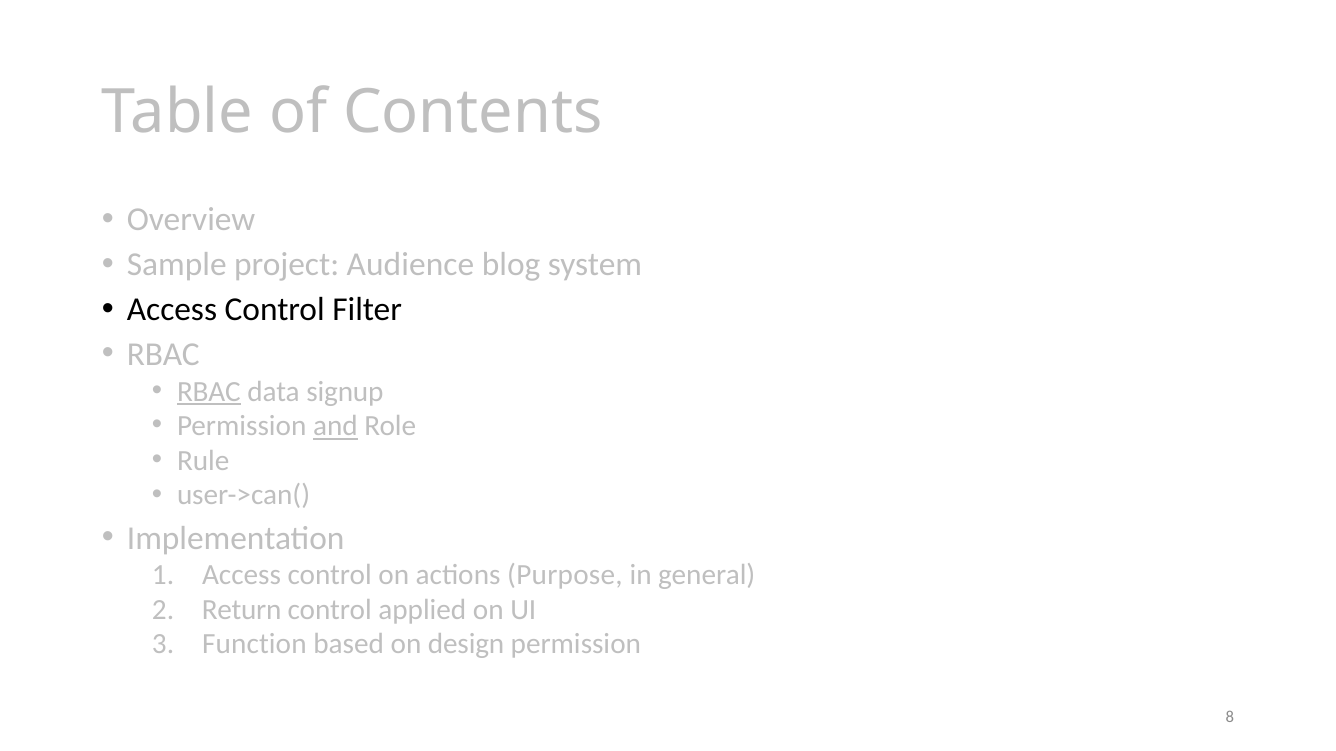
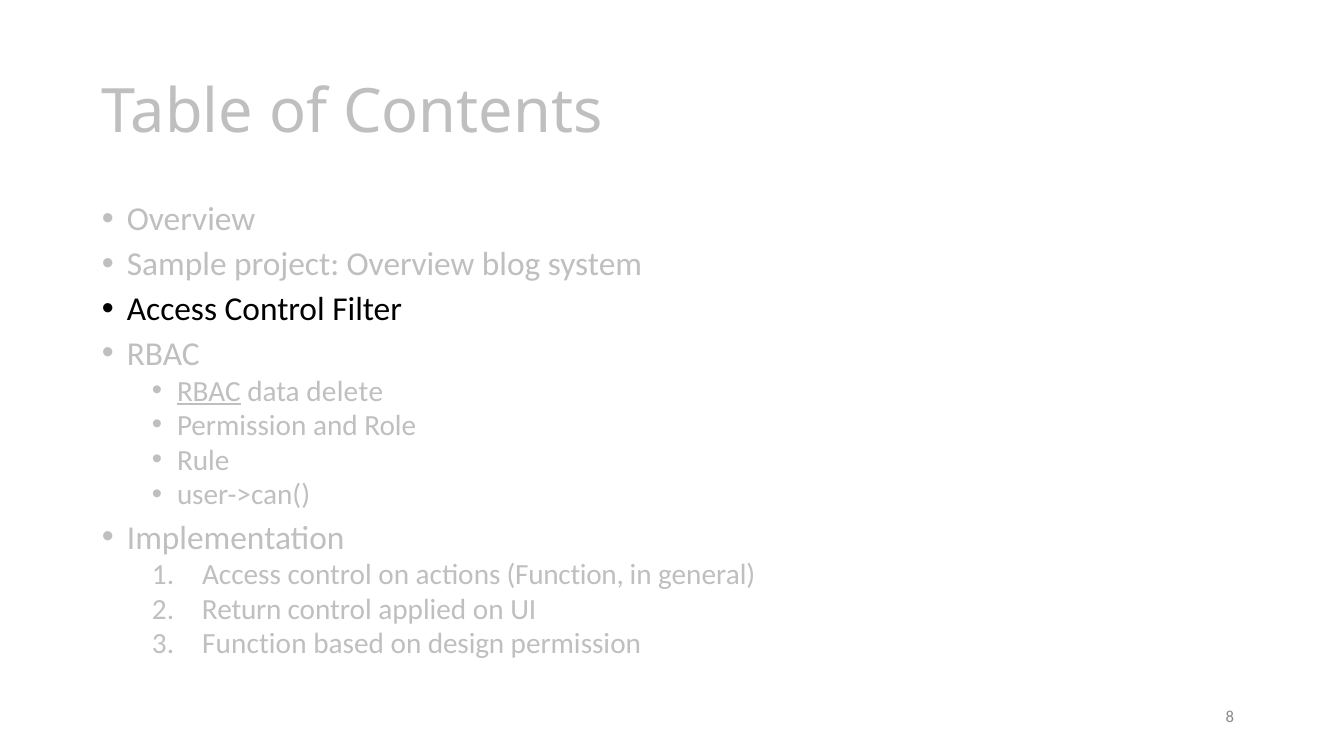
project Audience: Audience -> Overview
signup: signup -> delete
and underline: present -> none
actions Purpose: Purpose -> Function
